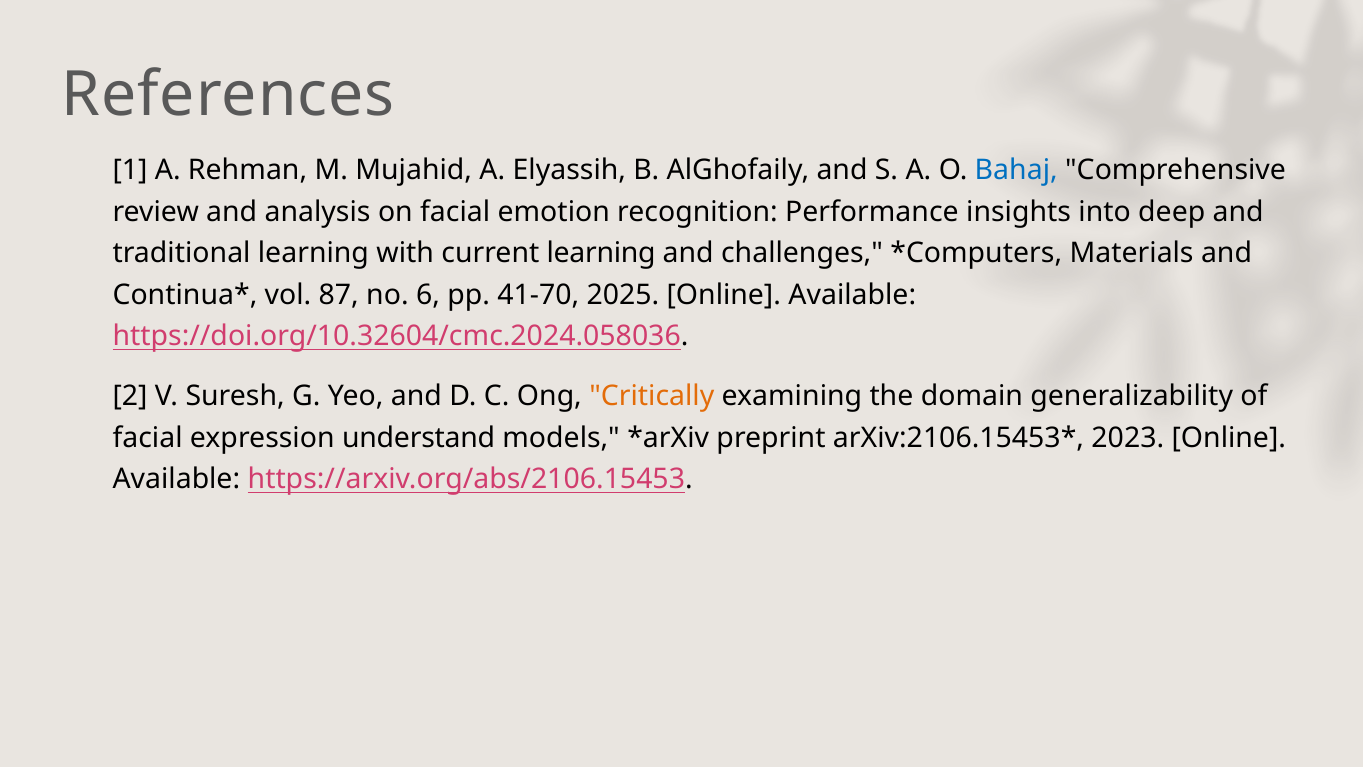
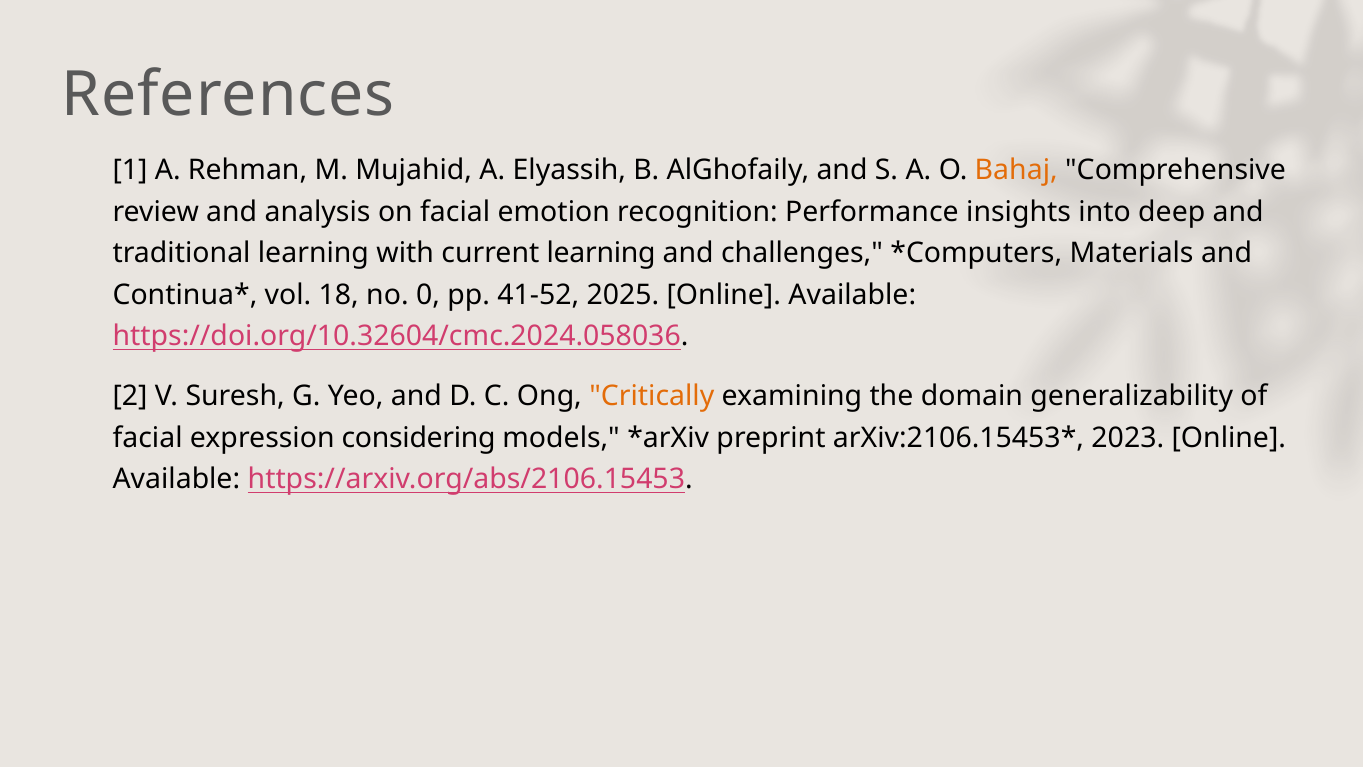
Bahaj colour: blue -> orange
87: 87 -> 18
6: 6 -> 0
41-70: 41-70 -> 41-52
understand: understand -> considering
